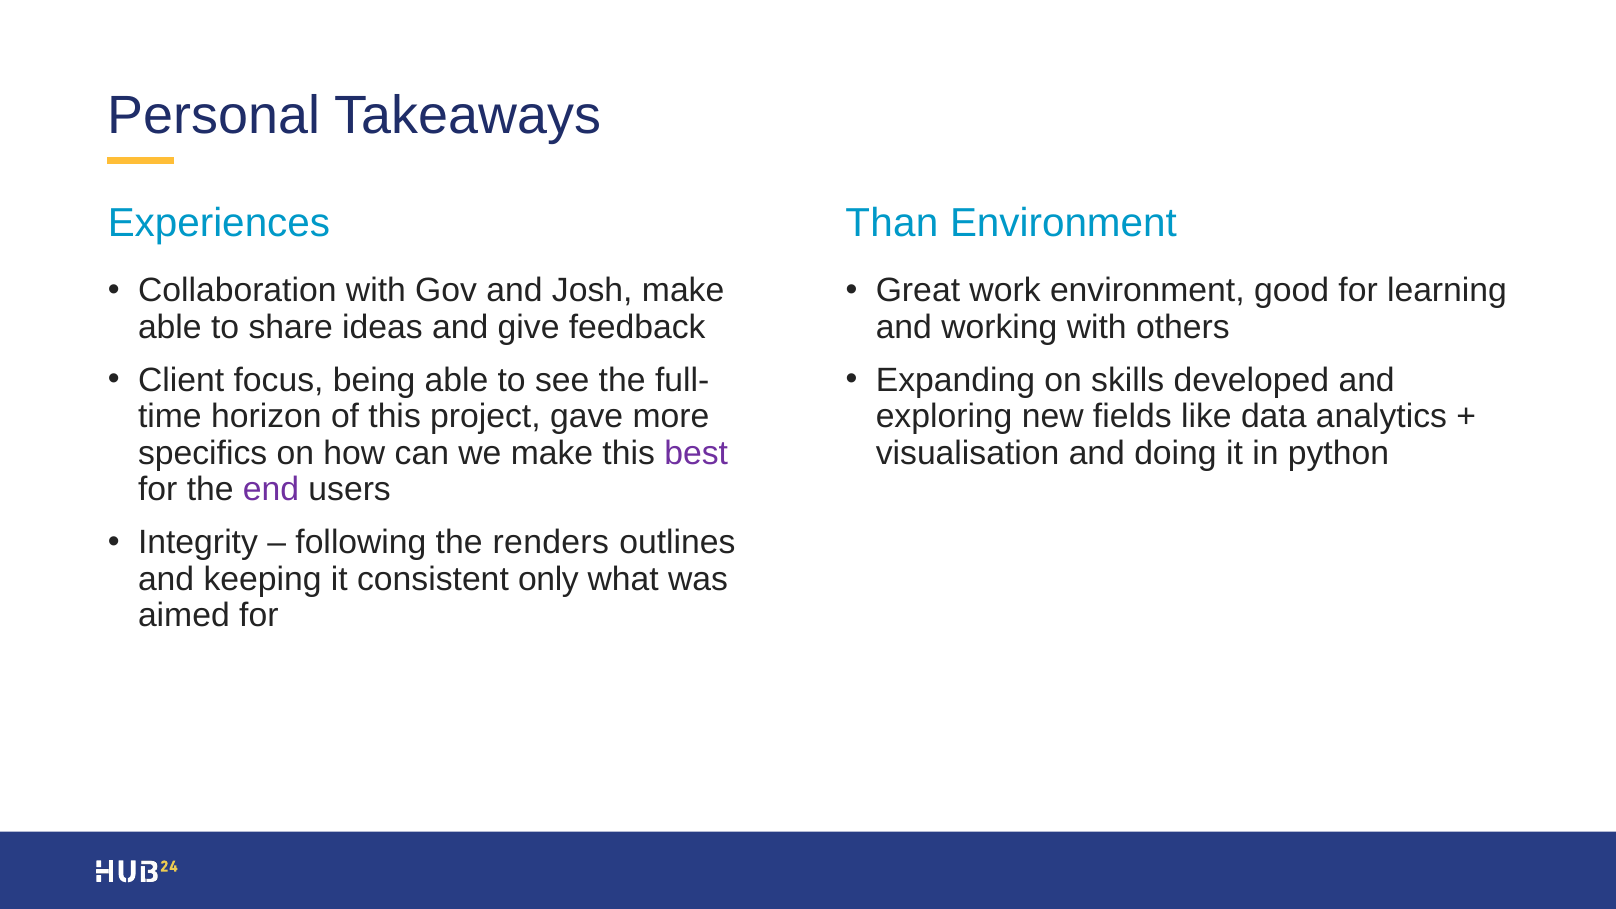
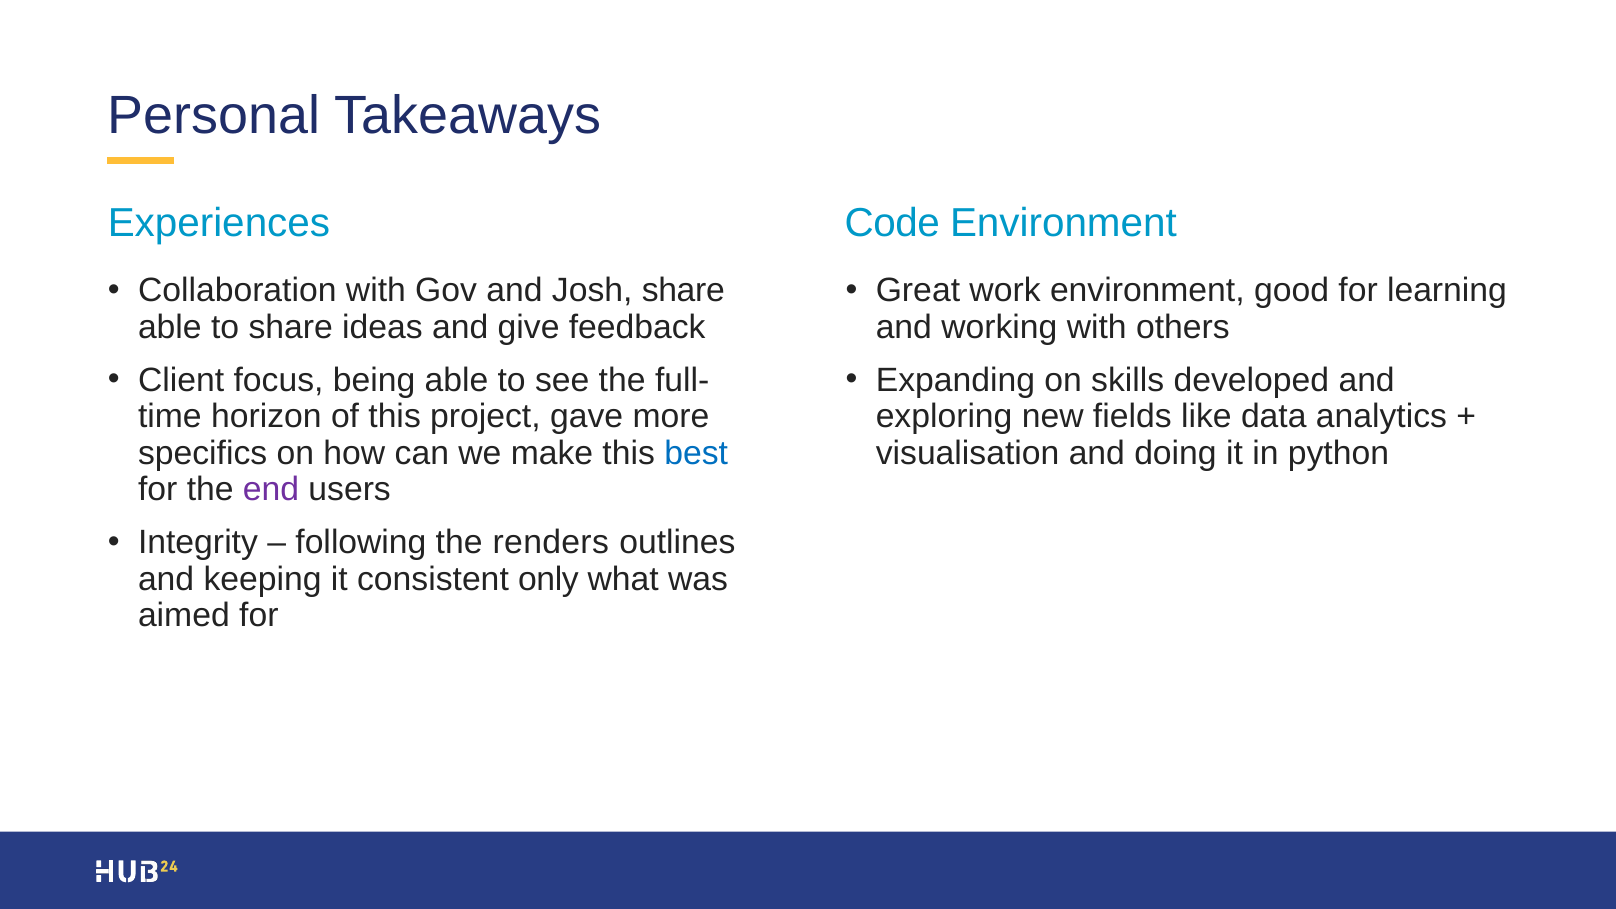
Than: Than -> Code
Josh make: make -> share
best colour: purple -> blue
